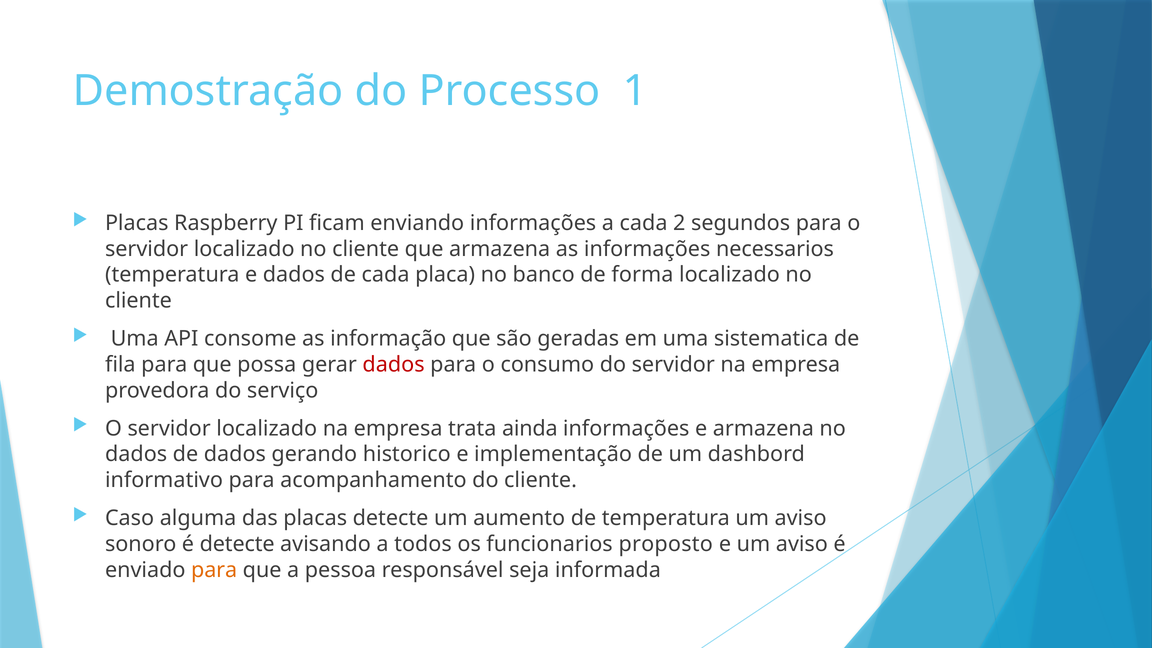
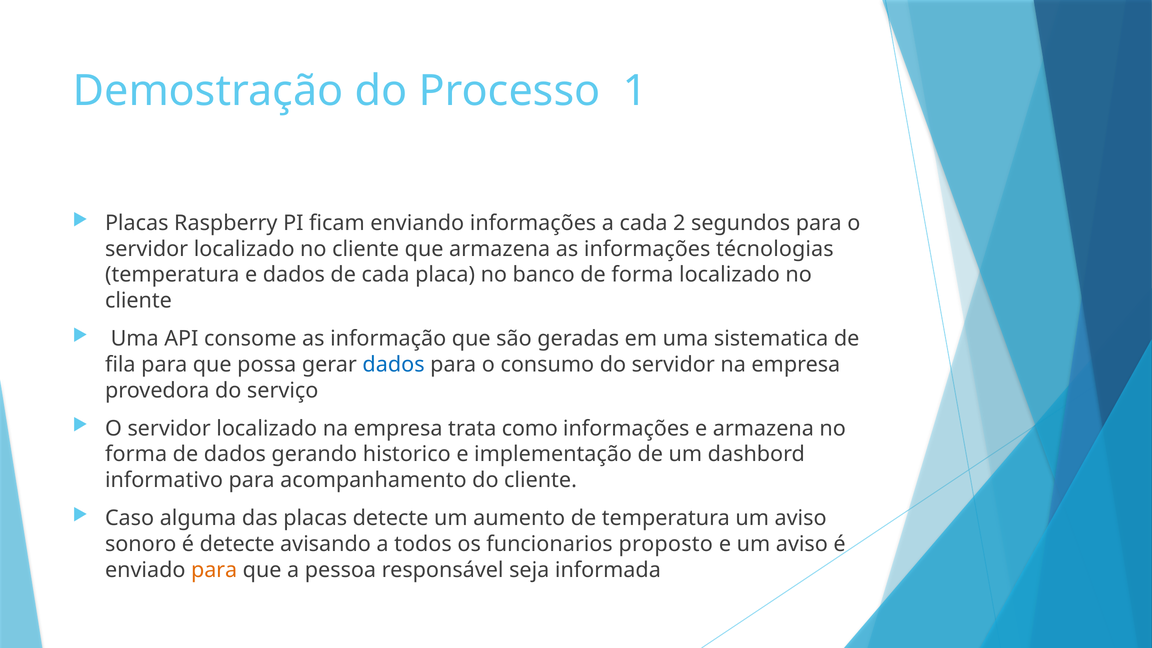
necessarios: necessarios -> técnologias
dados at (394, 365) colour: red -> blue
ainda: ainda -> como
dados at (136, 454): dados -> forma
